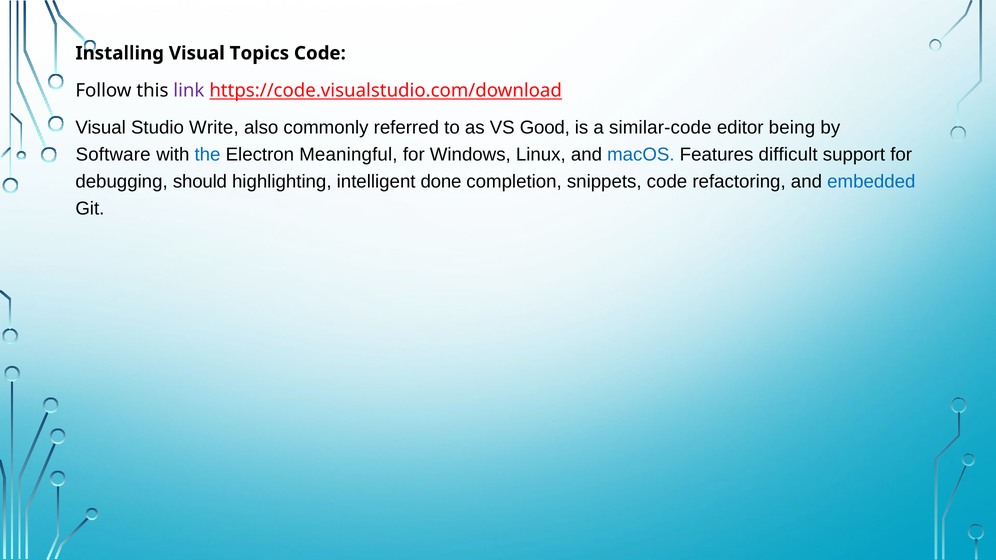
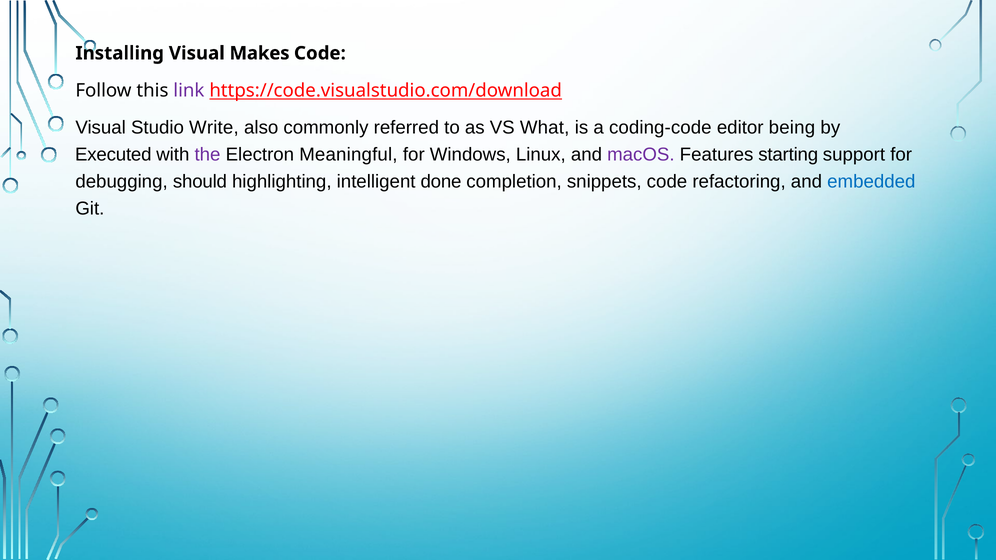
Topics: Topics -> Makes
Good: Good -> What
similar-code: similar-code -> coding-code
Software: Software -> Executed
the colour: blue -> purple
macOS colour: blue -> purple
difficult: difficult -> starting
